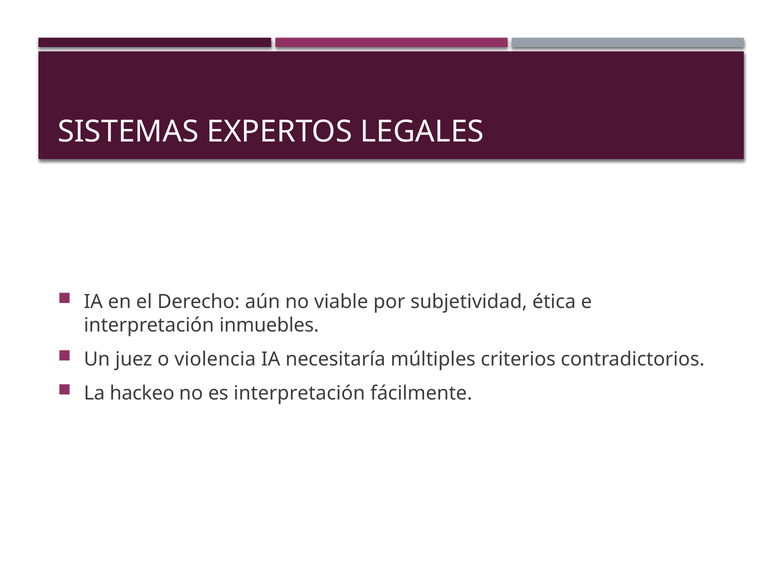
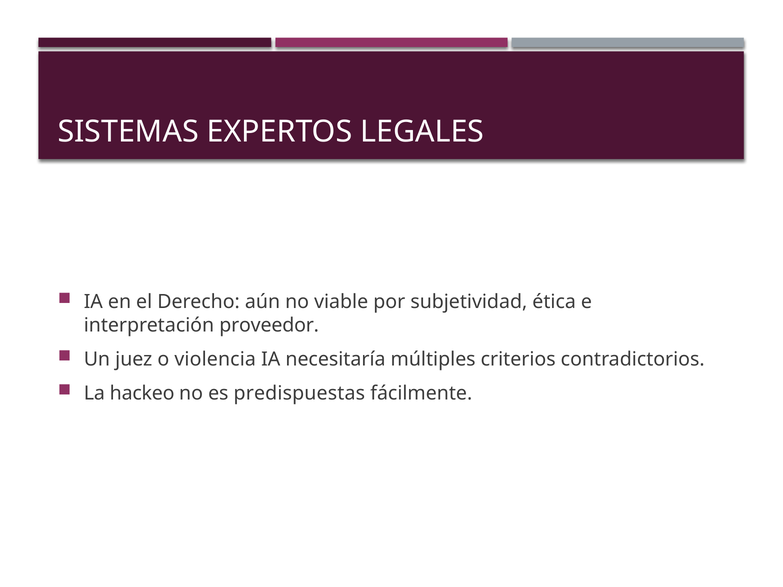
inmuebles: inmuebles -> proveedor
es interpretación: interpretación -> predispuestas
